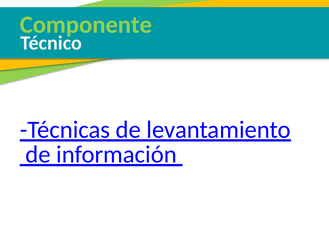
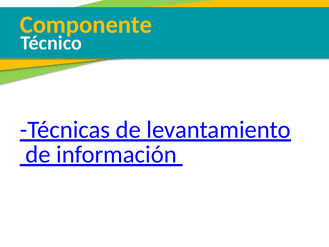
Componente colour: light green -> yellow
